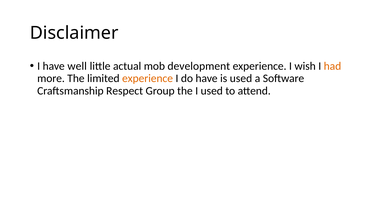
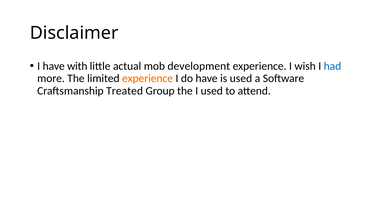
well: well -> with
had colour: orange -> blue
Respect: Respect -> Treated
